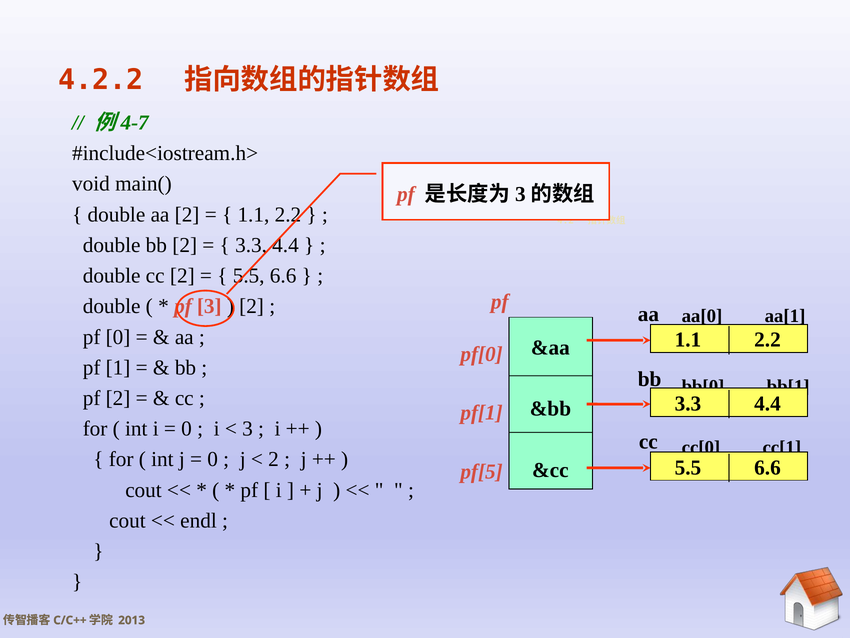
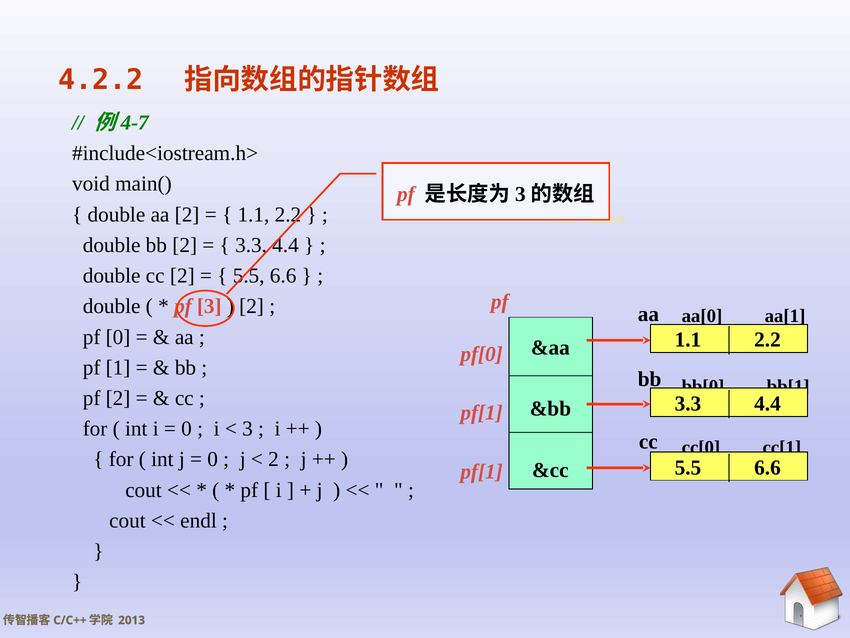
pf[5 at (482, 471): pf[5 -> pf[1
